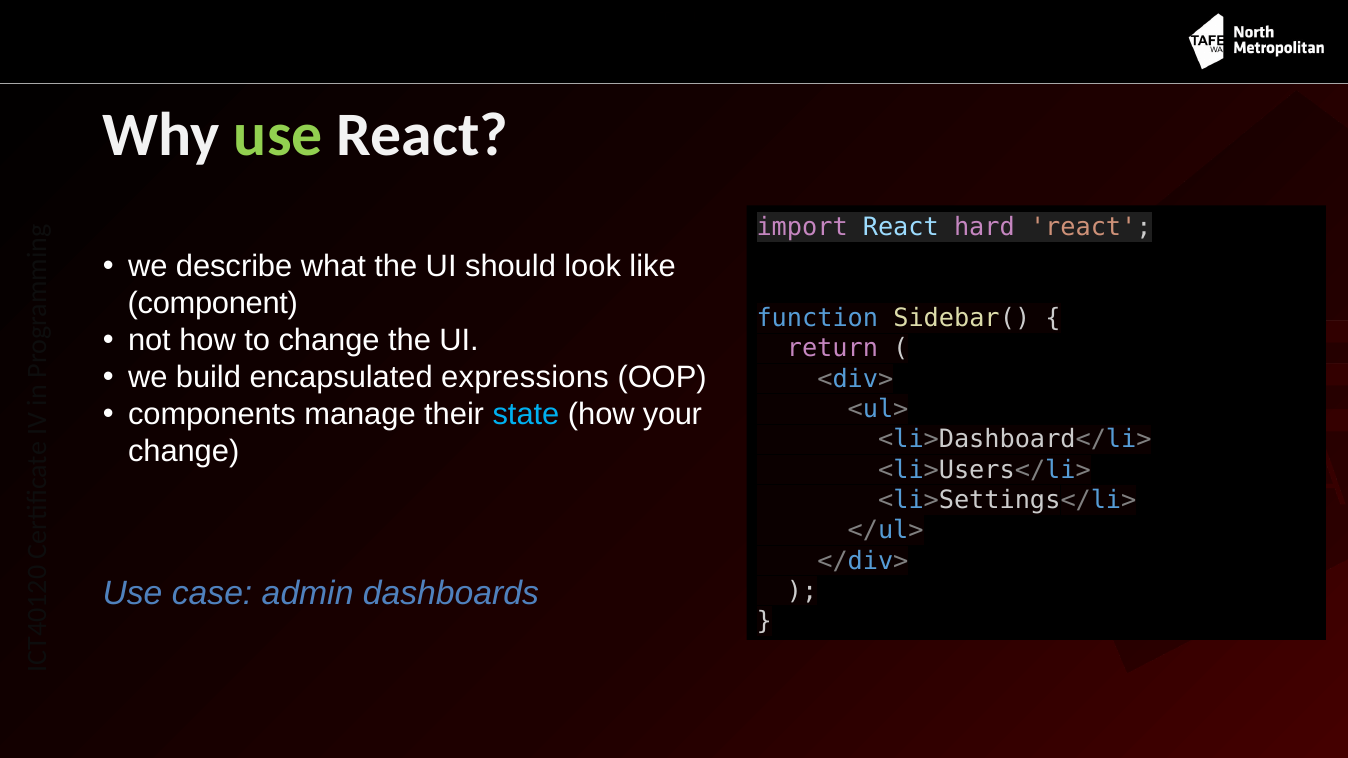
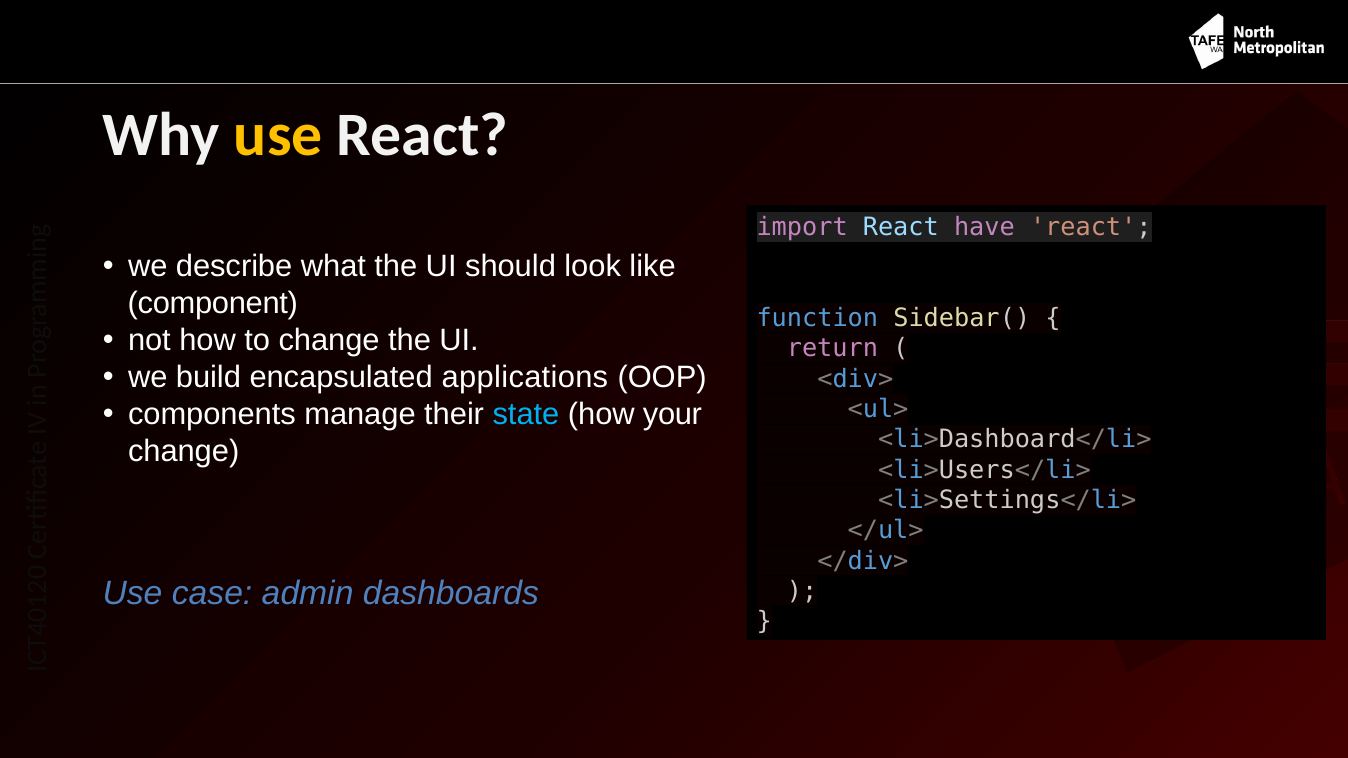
use at (278, 136) colour: light green -> yellow
hard: hard -> have
expressions: expressions -> applications
